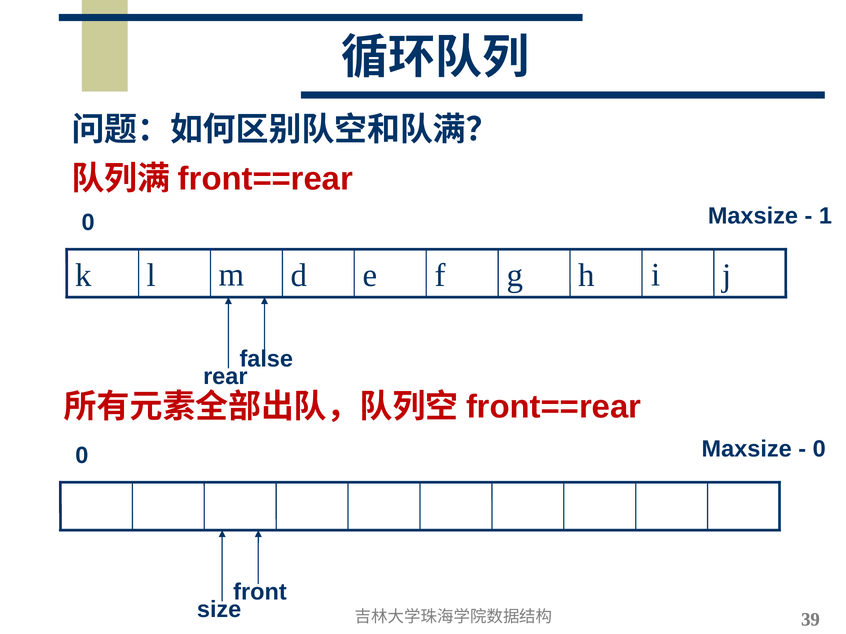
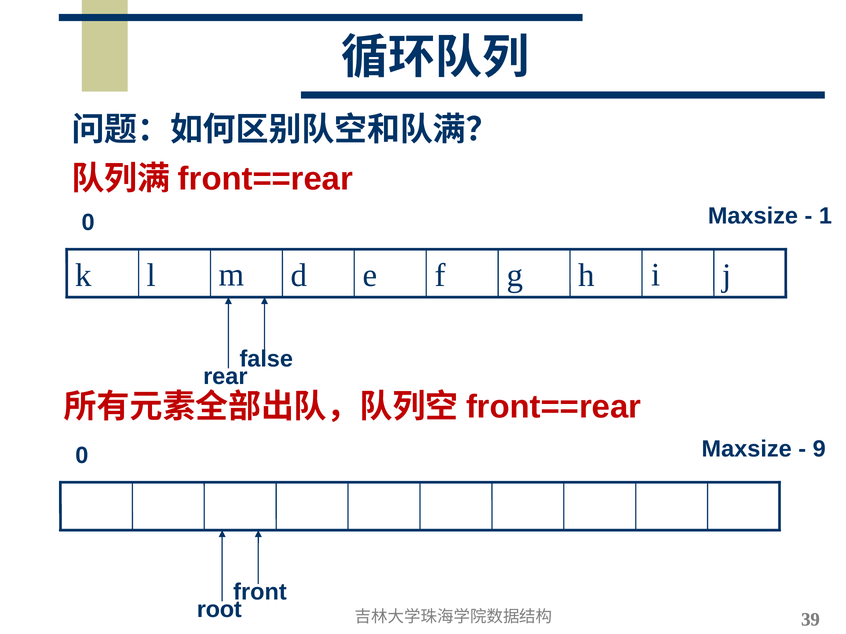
0 at (819, 449): 0 -> 9
size: size -> root
